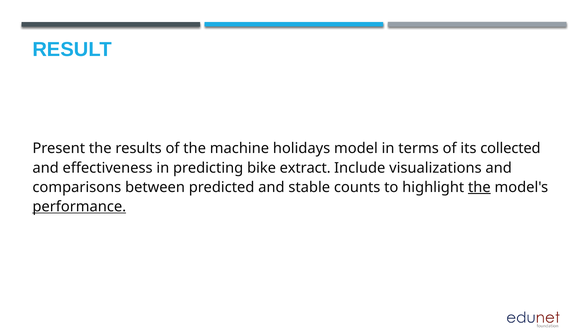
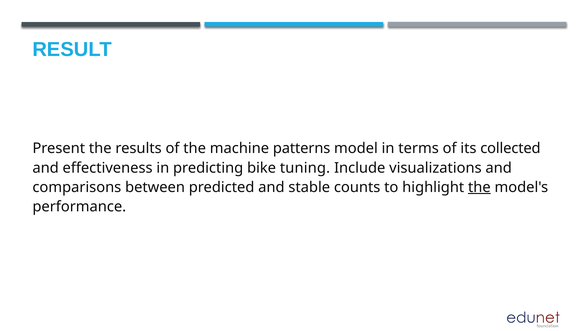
holidays: holidays -> patterns
extract: extract -> tuning
performance underline: present -> none
